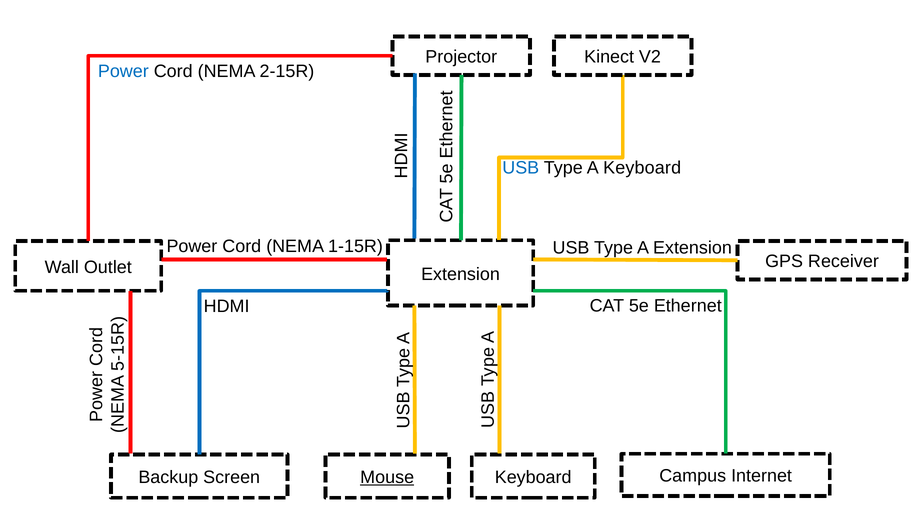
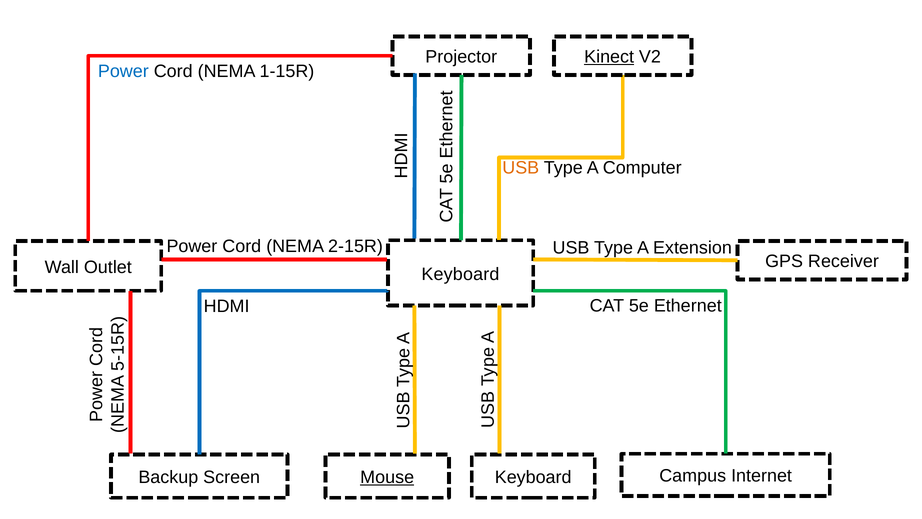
Kinect underline: none -> present
2-15R: 2-15R -> 1-15R
USB at (521, 168) colour: blue -> orange
A Keyboard: Keyboard -> Computer
1-15R: 1-15R -> 2-15R
Extension at (461, 274): Extension -> Keyboard
